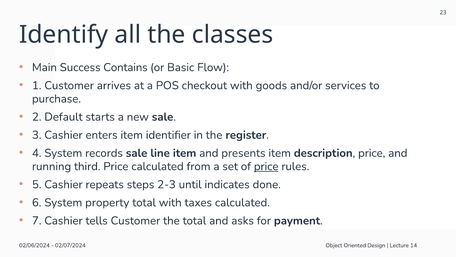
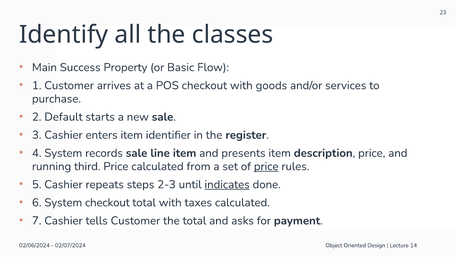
Contains: Contains -> Property
indicates underline: none -> present
System property: property -> checkout
